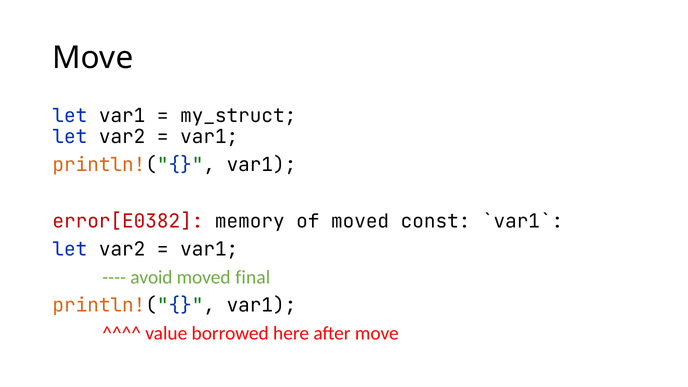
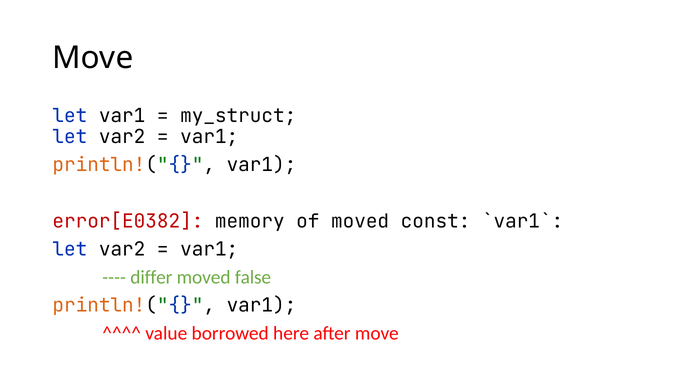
avoid: avoid -> differ
final: final -> false
